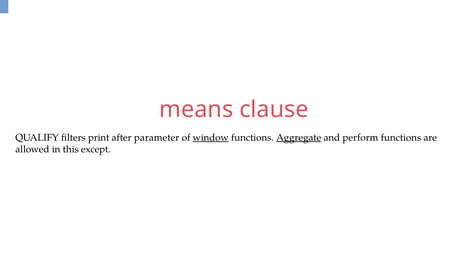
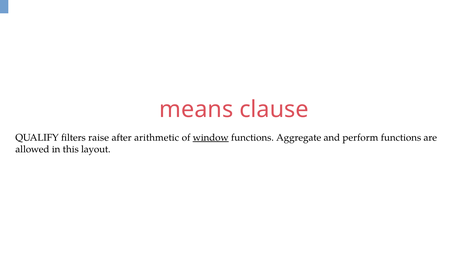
print: print -> raise
parameter: parameter -> arithmetic
Aggregate underline: present -> none
except: except -> layout
